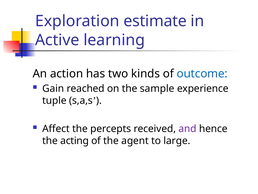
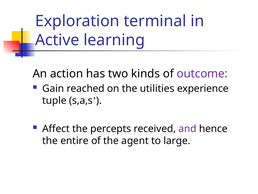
estimate: estimate -> terminal
outcome colour: blue -> purple
sample: sample -> utilities
acting: acting -> entire
